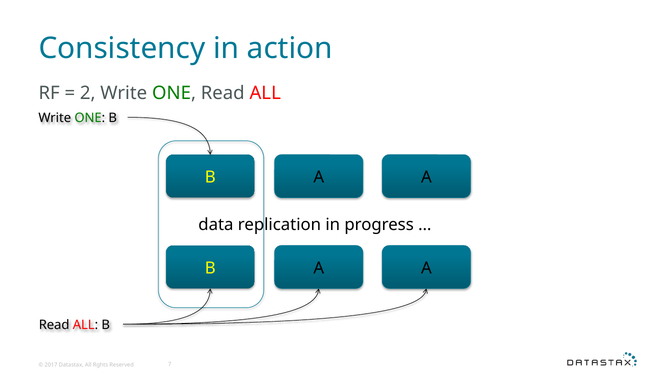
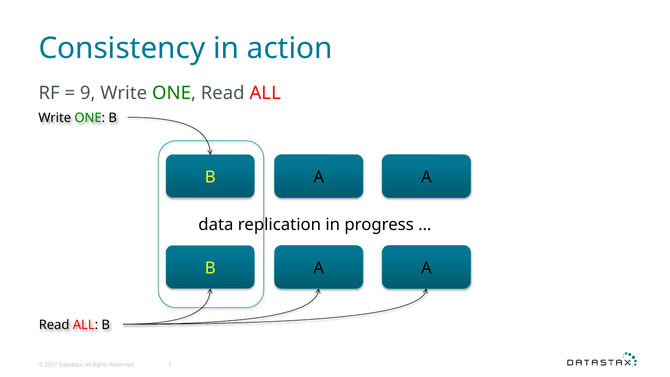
2: 2 -> 9
